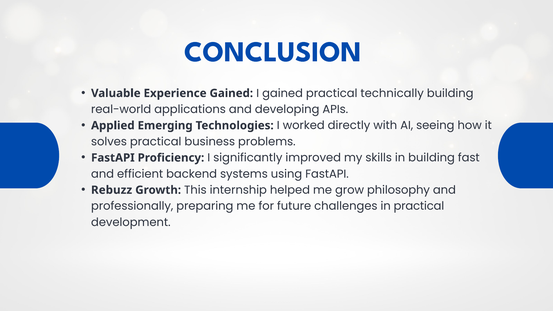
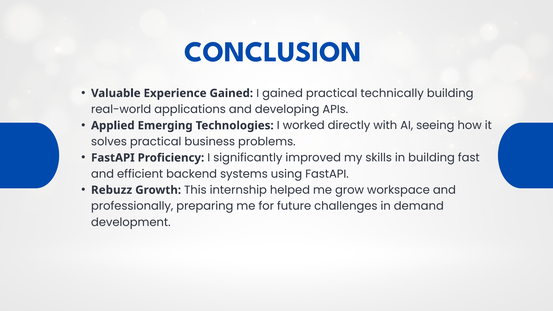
philosophy: philosophy -> workspace
in practical: practical -> demand
